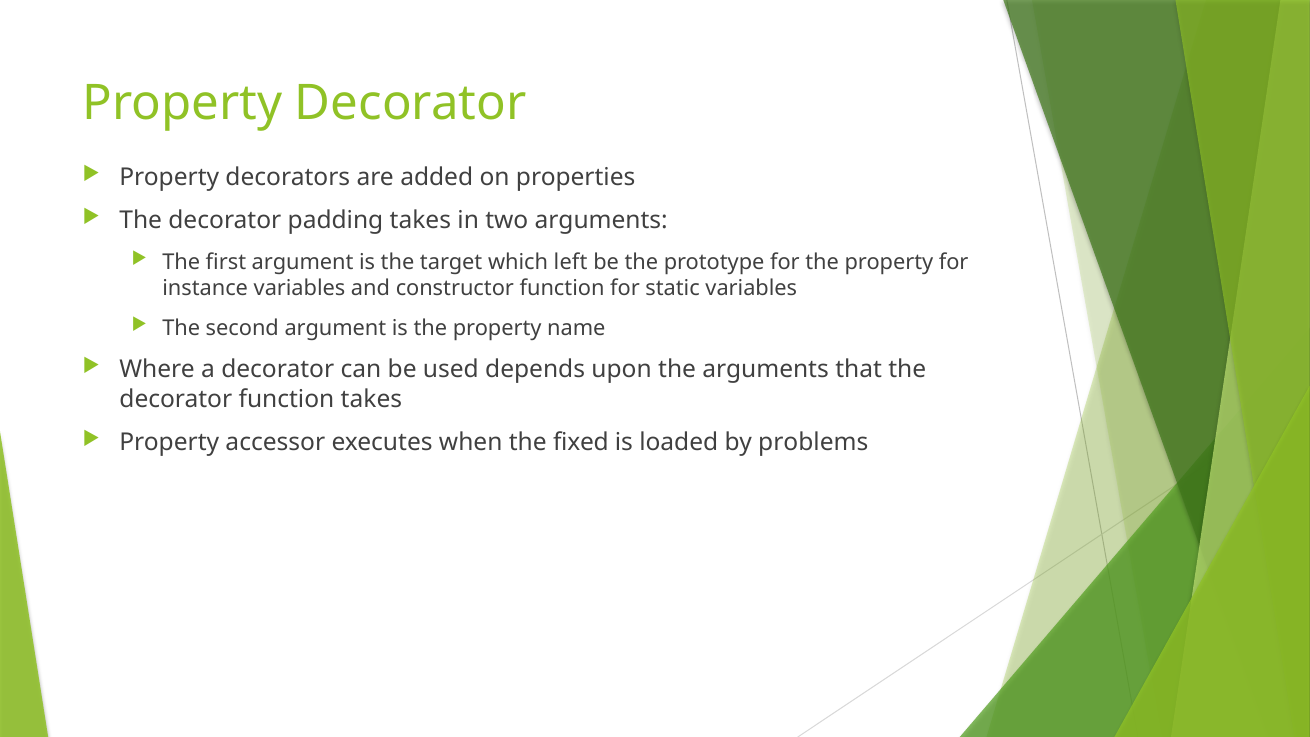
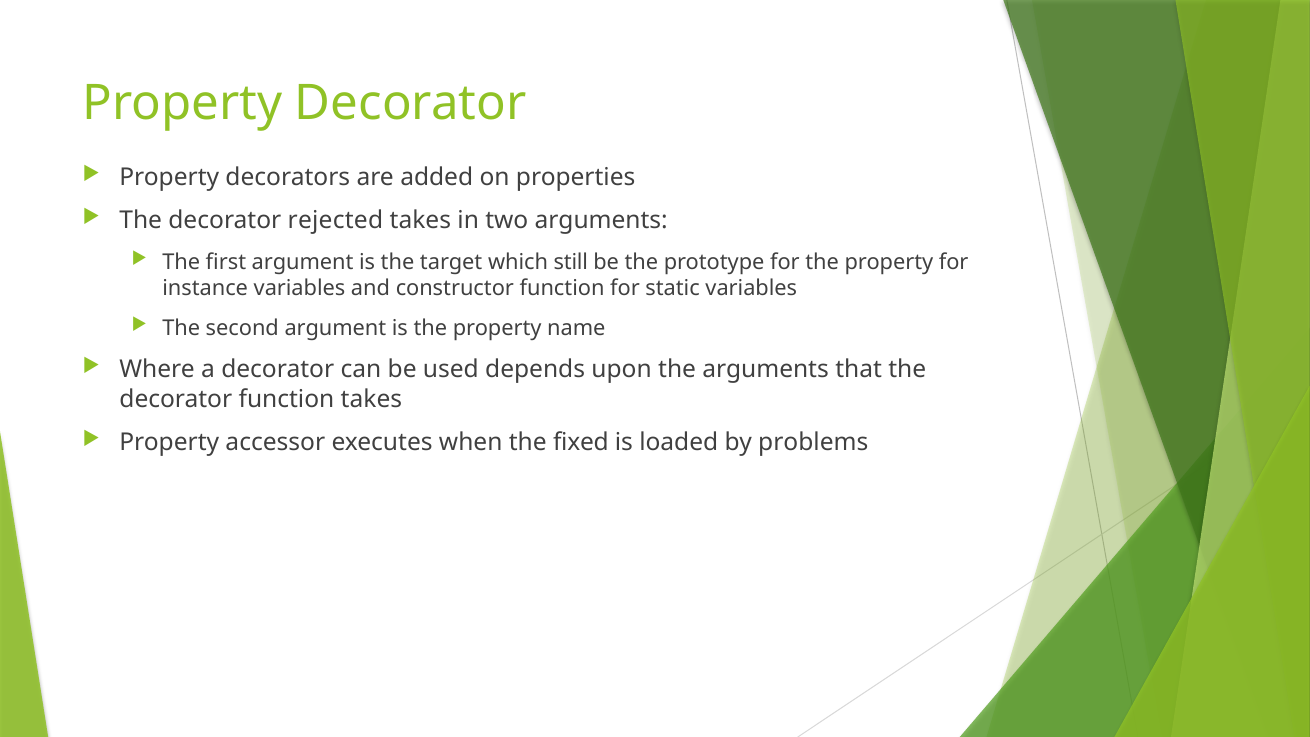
padding: padding -> rejected
left: left -> still
